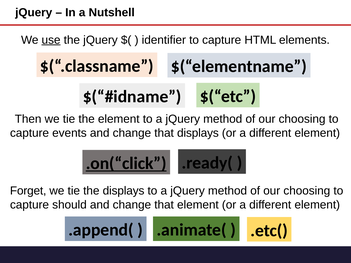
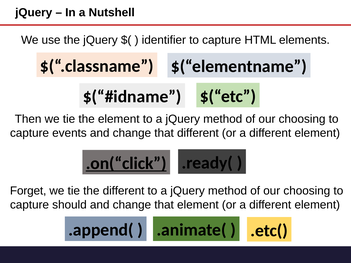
use underline: present -> none
that displays: displays -> different
the displays: displays -> different
